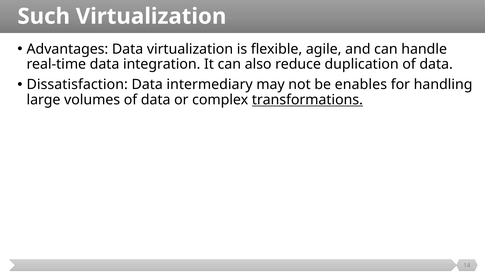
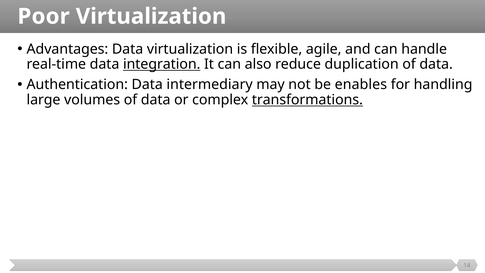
Such: Such -> Poor
integration underline: none -> present
Dissatisfaction: Dissatisfaction -> Authentication
